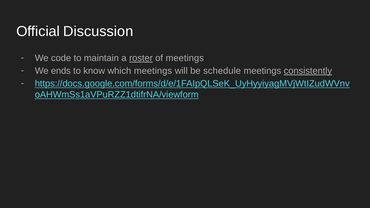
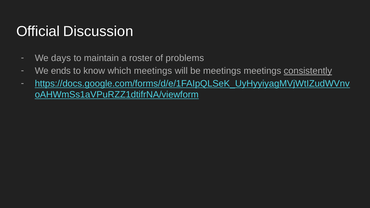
code: code -> days
roster underline: present -> none
of meetings: meetings -> problems
be schedule: schedule -> meetings
